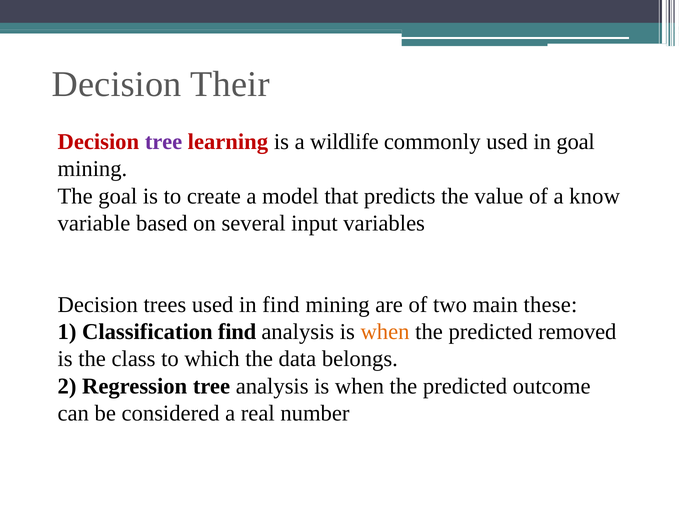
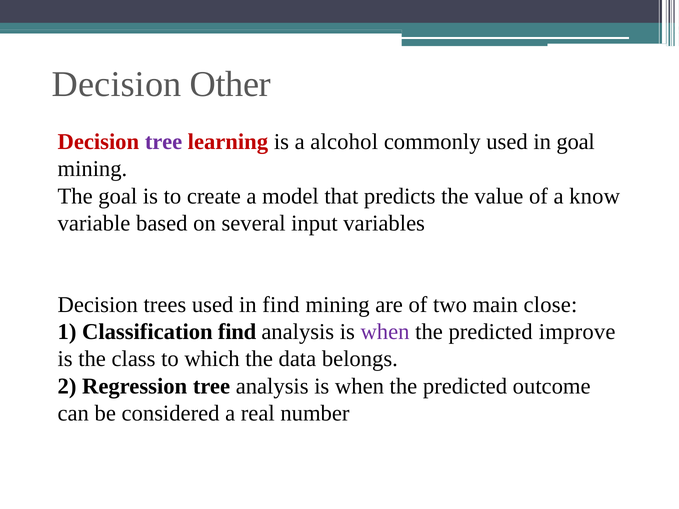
Their: Their -> Other
wildlife: wildlife -> alcohol
these: these -> close
when at (385, 332) colour: orange -> purple
removed: removed -> improve
